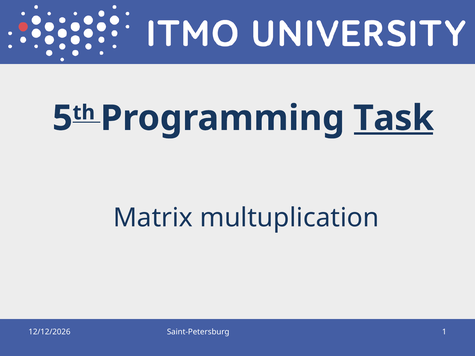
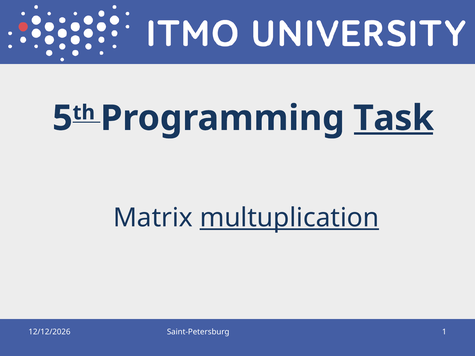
multuplication underline: none -> present
